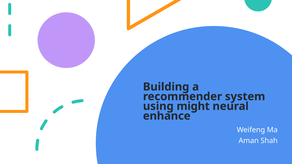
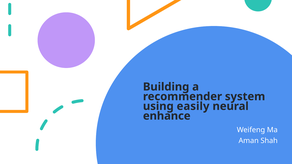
might: might -> easily
